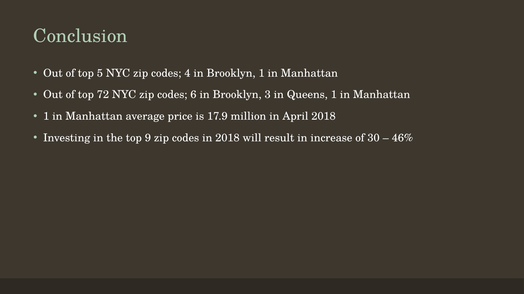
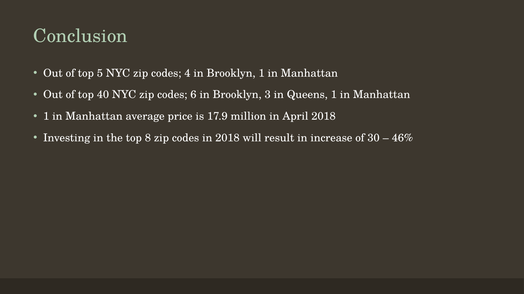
72: 72 -> 40
9: 9 -> 8
